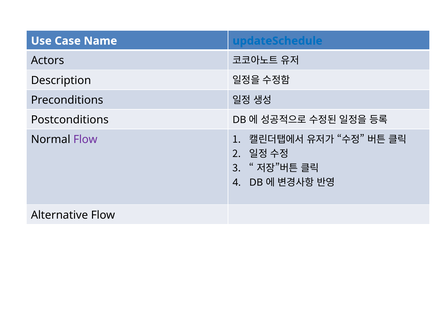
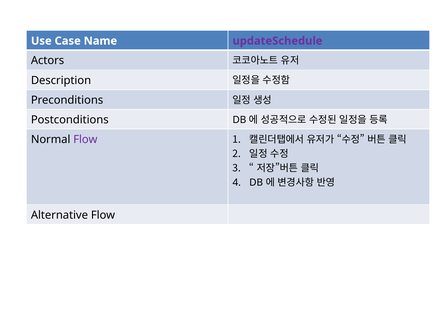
updateSchedule colour: blue -> purple
